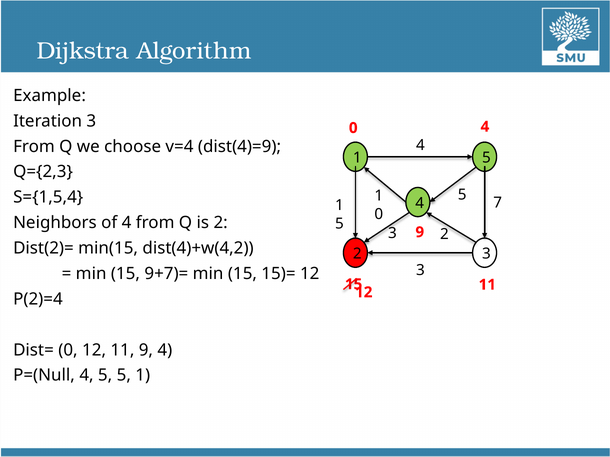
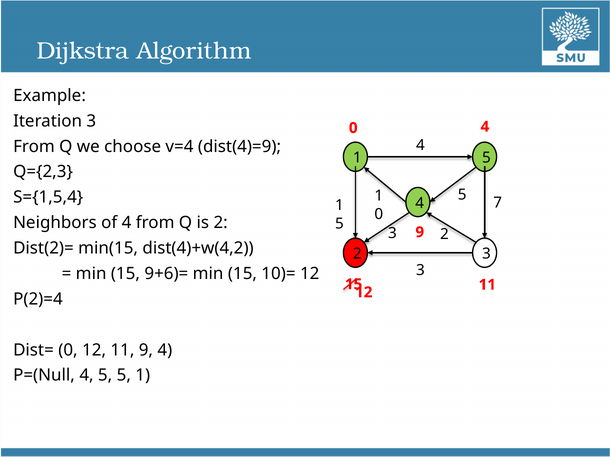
9+7)=: 9+7)= -> 9+6)=
15)=: 15)= -> 10)=
